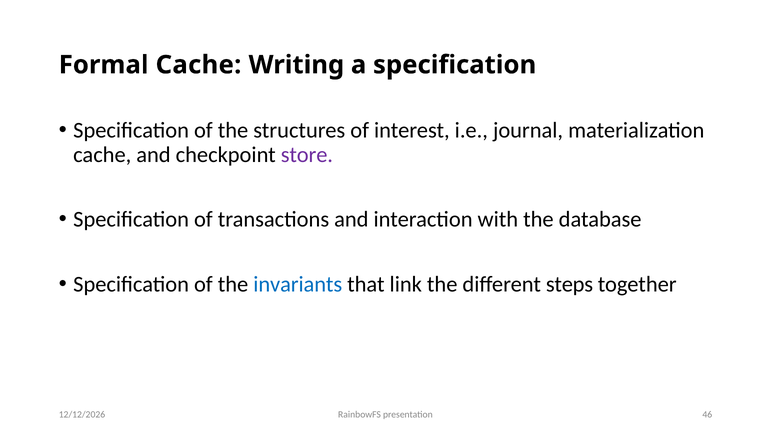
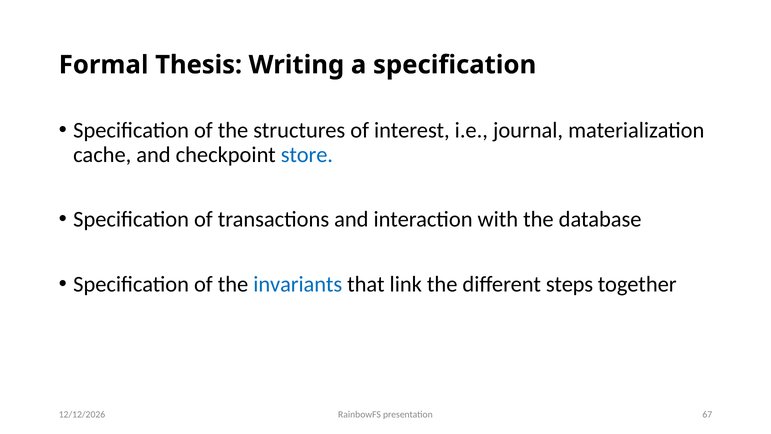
Formal Cache: Cache -> Thesis
store colour: purple -> blue
46: 46 -> 67
